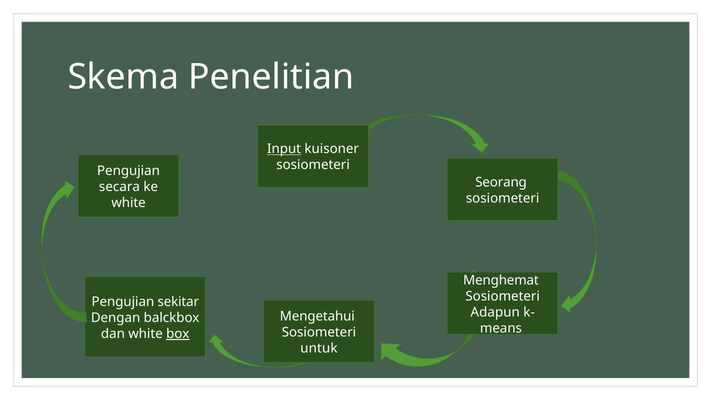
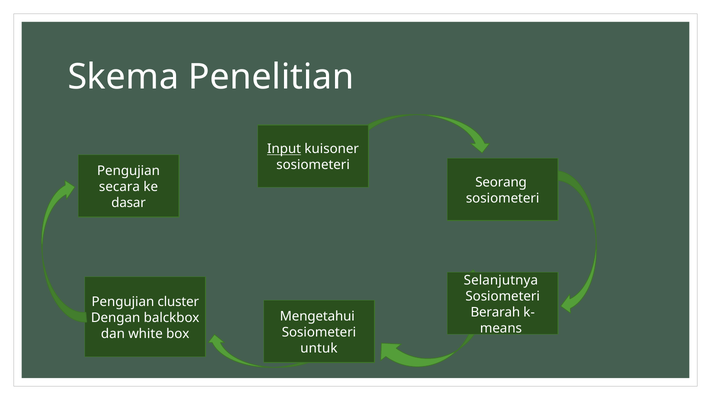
white at (129, 203): white -> dasar
Menghemat: Menghemat -> Selanjutnya
sekitar: sekitar -> cluster
Adapun: Adapun -> Berarah
box underline: present -> none
